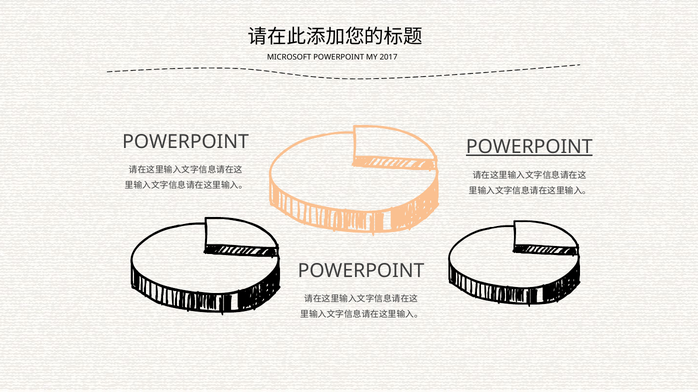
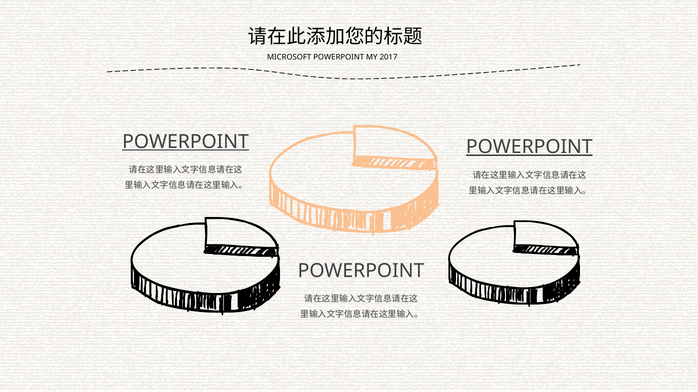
POWERPOINT at (186, 142) underline: none -> present
